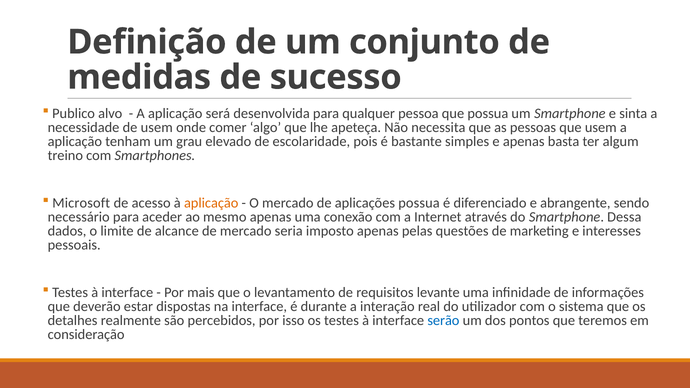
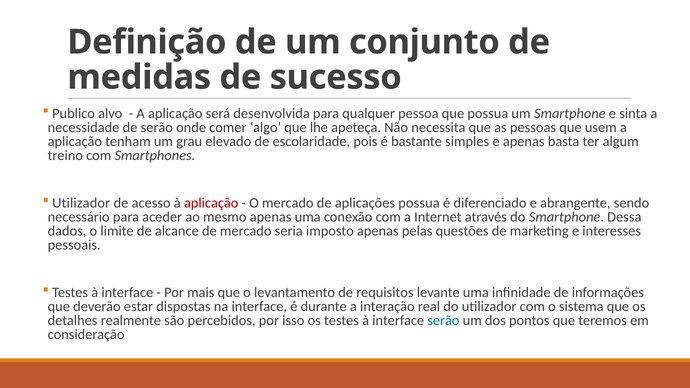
de usem: usem -> serão
Microsoft at (81, 203): Microsoft -> Utilizador
aplicação at (211, 203) colour: orange -> red
